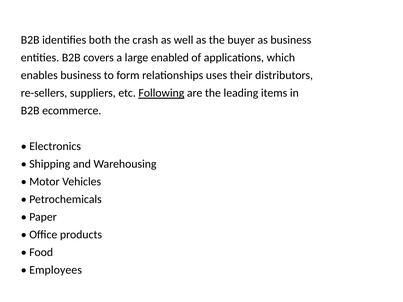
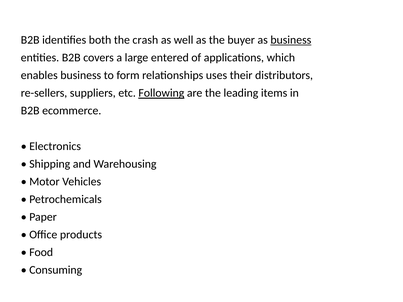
business at (291, 40) underline: none -> present
enabled: enabled -> entered
Employees: Employees -> Consuming
